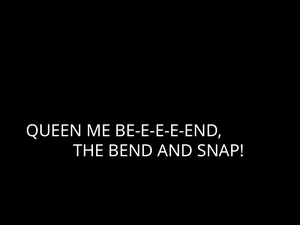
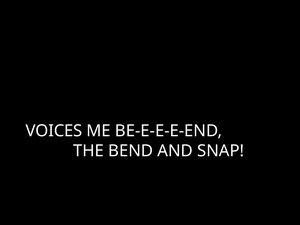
QUEEN: QUEEN -> VOICES
